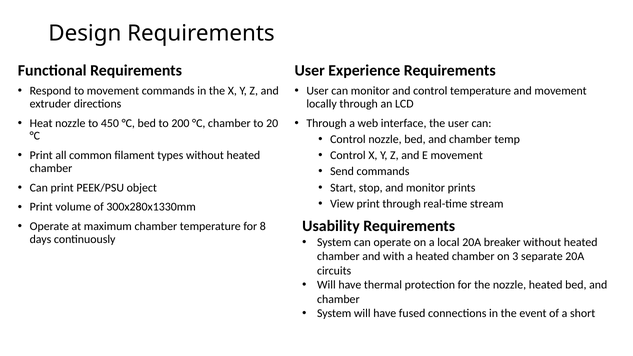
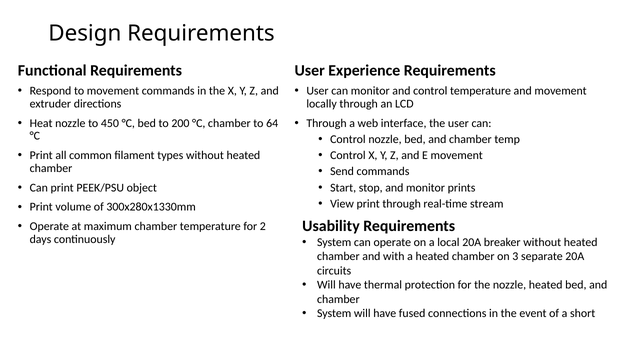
20: 20 -> 64
8: 8 -> 2
